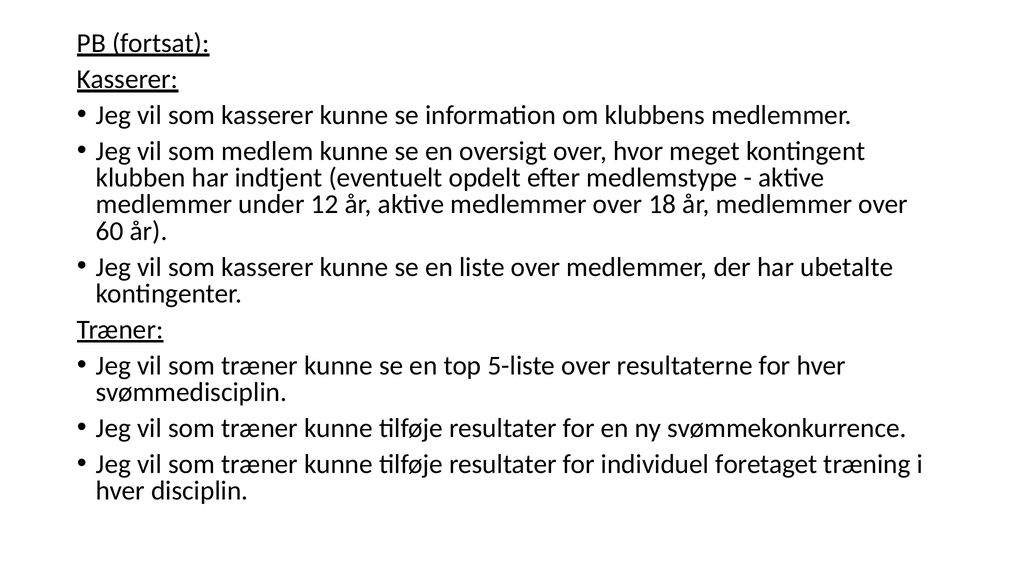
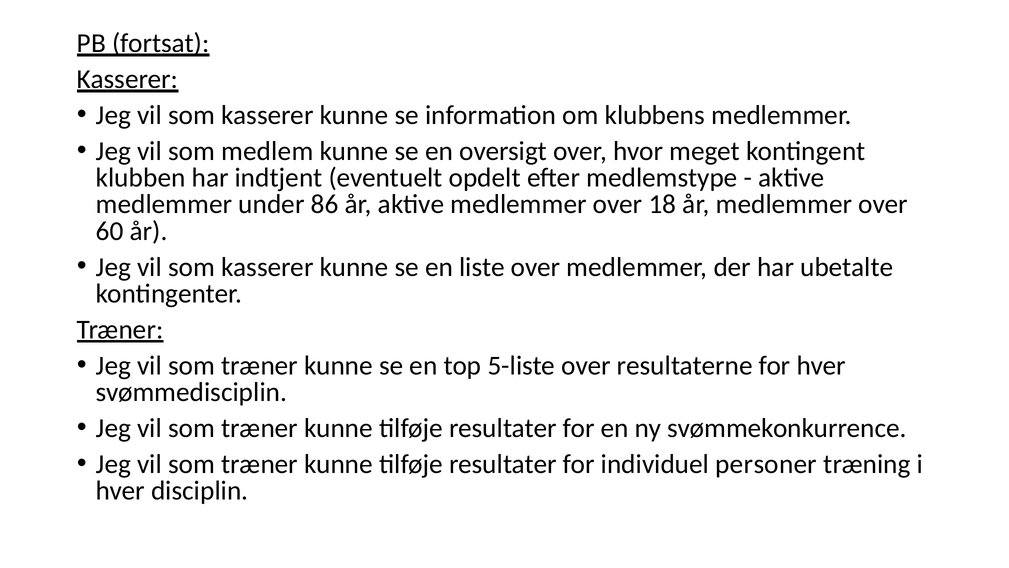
12: 12 -> 86
foretaget: foretaget -> personer
